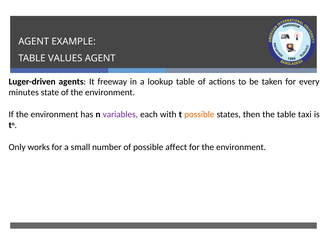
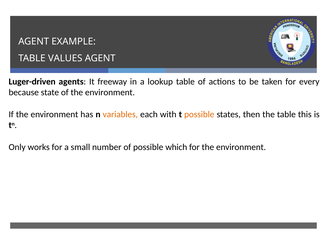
minutes: minutes -> because
variables colour: purple -> orange
taxi: taxi -> this
affect: affect -> which
